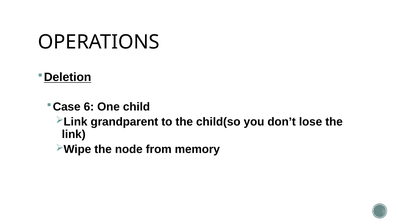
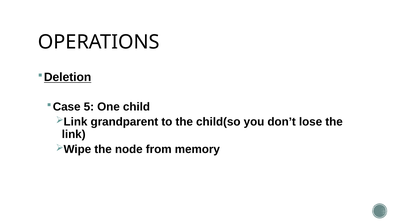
6: 6 -> 5
